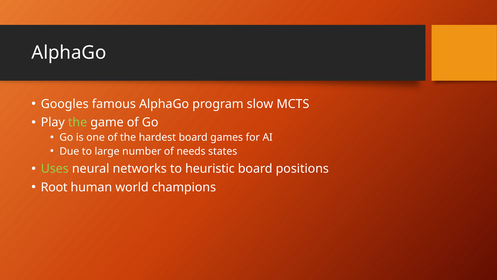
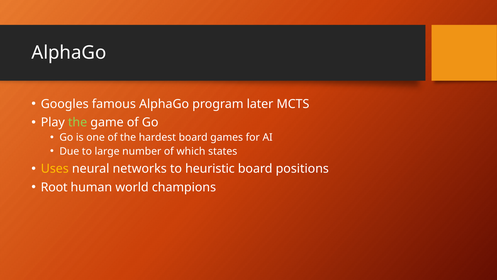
slow: slow -> later
needs: needs -> which
Uses colour: light green -> yellow
